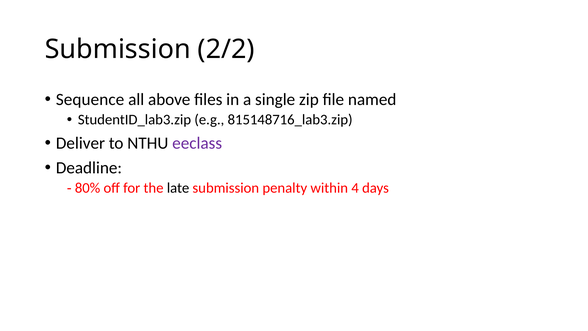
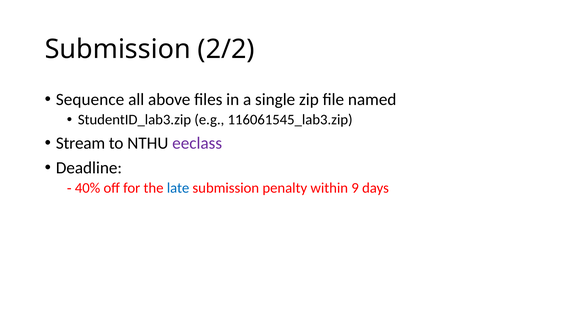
815148716_lab3.zip: 815148716_lab3.zip -> 116061545_lab3.zip
Deliver: Deliver -> Stream
80%: 80% -> 40%
late colour: black -> blue
4: 4 -> 9
